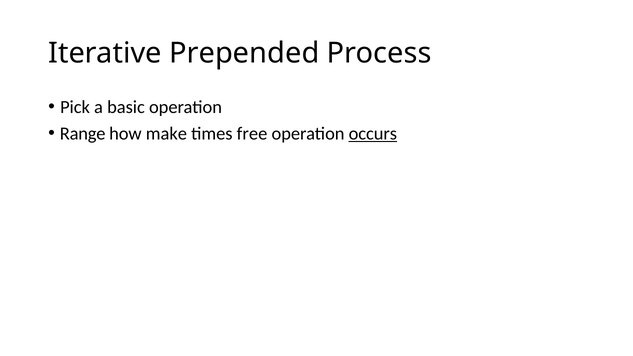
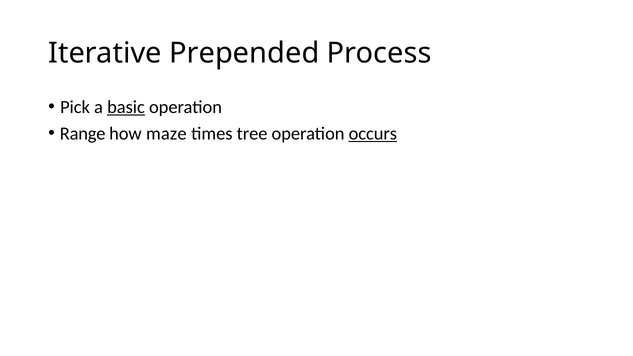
basic underline: none -> present
make: make -> maze
free: free -> tree
